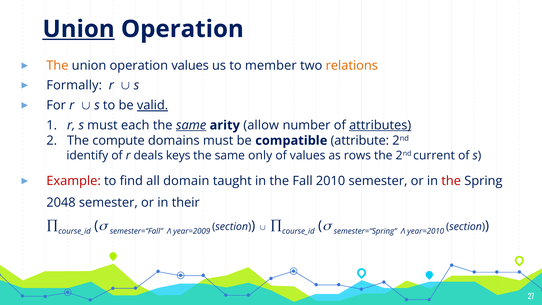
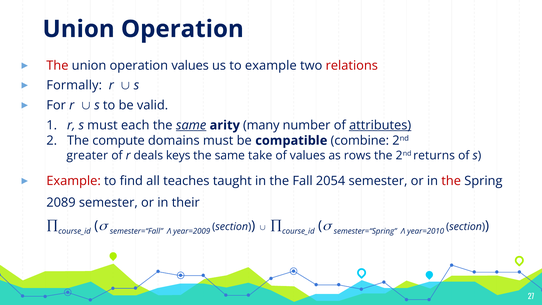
Union at (79, 29) underline: present -> none
The at (57, 66) colour: orange -> red
to member: member -> example
relations colour: orange -> red
valid underline: present -> none
allow: allow -> many
attribute: attribute -> combine
identify: identify -> greater
only: only -> take
current: current -> returns
domain: domain -> teaches
2010: 2010 -> 2054
2048: 2048 -> 2089
